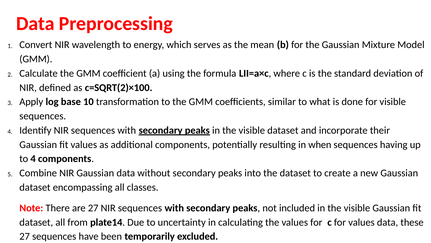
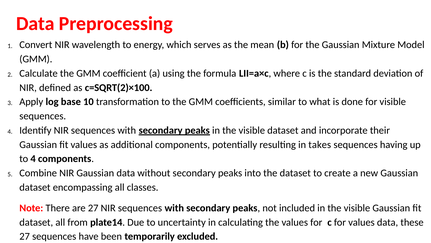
when: when -> takes
